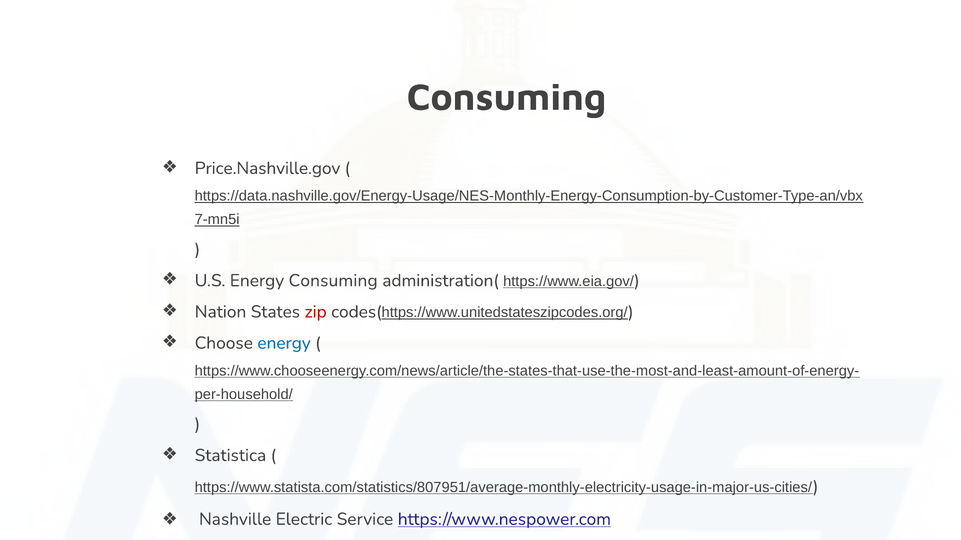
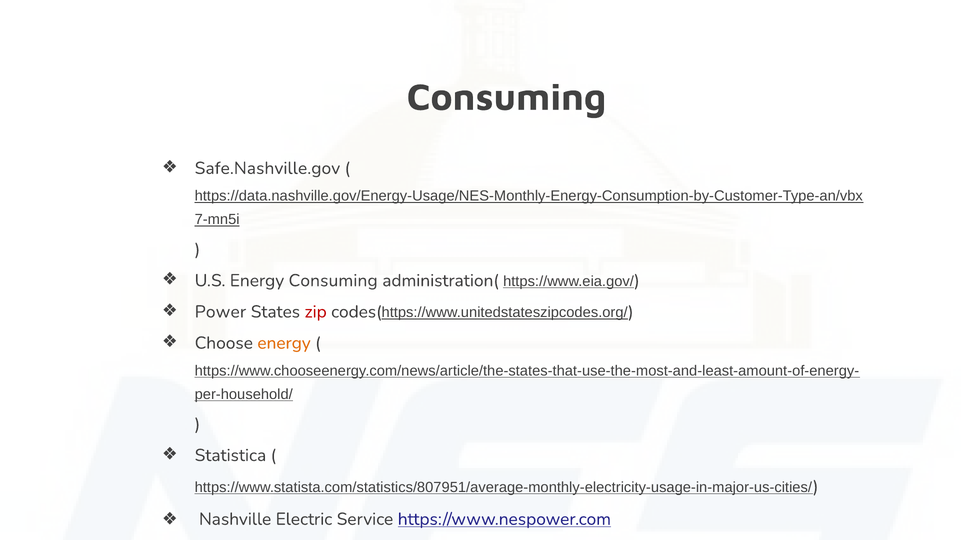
Price.Nashville.gov: Price.Nashville.gov -> Safe.Nashville.gov
Nation: Nation -> Power
energy at (284, 343) colour: blue -> orange
